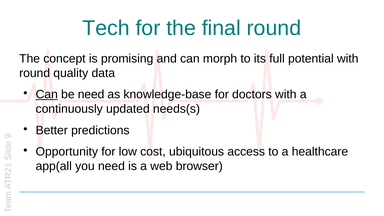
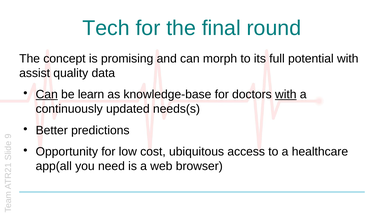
round at (35, 73): round -> assist
be need: need -> learn
with at (286, 94) underline: none -> present
